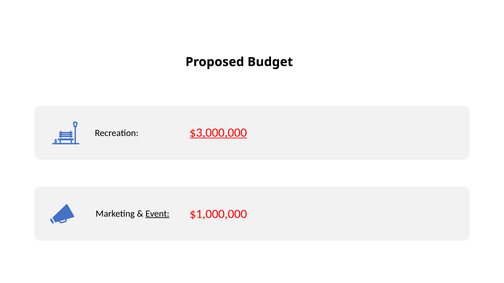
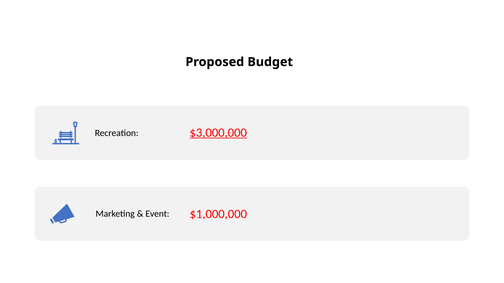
Event underline: present -> none
